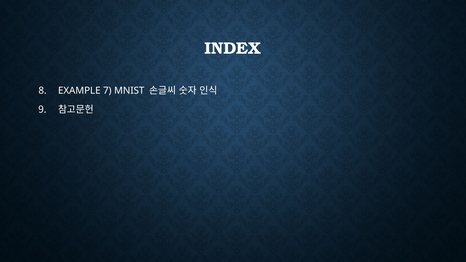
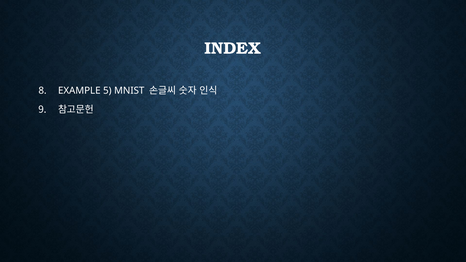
7: 7 -> 5
